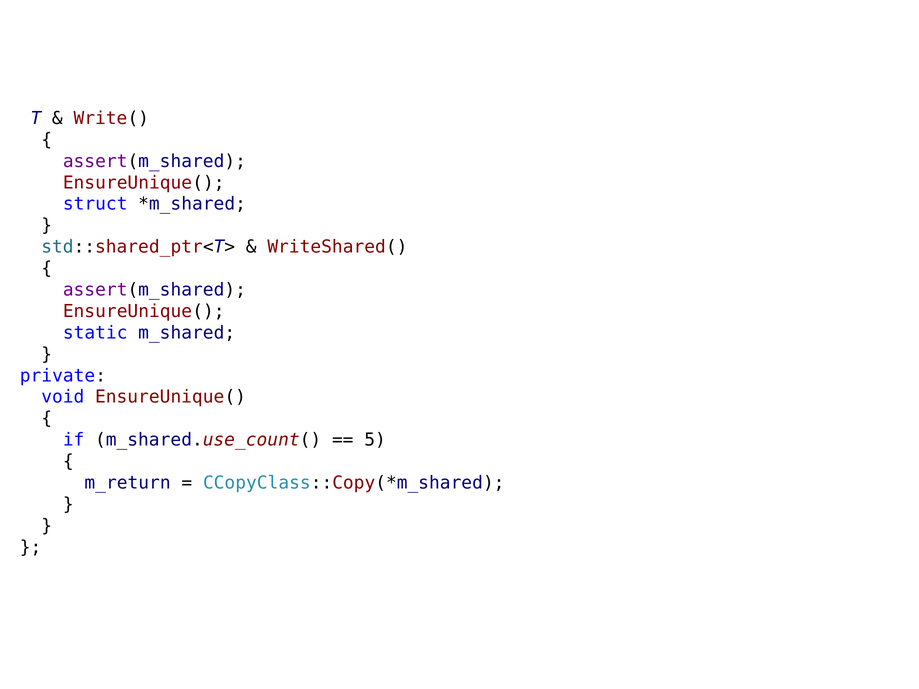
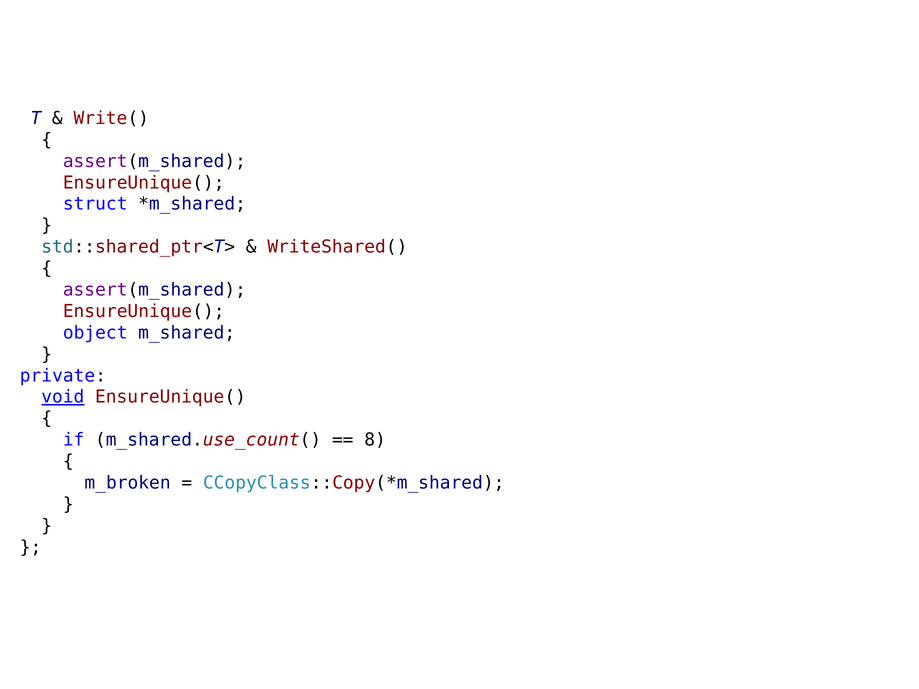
static: static -> object
void underline: none -> present
5: 5 -> 8
m_return: m_return -> m_broken
